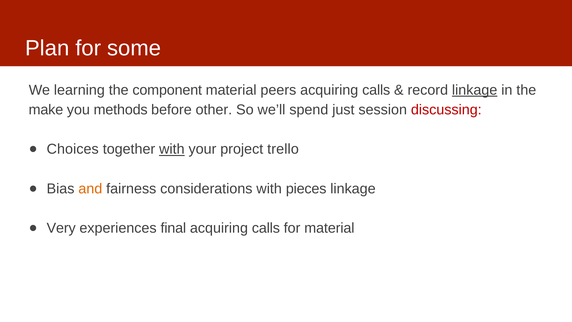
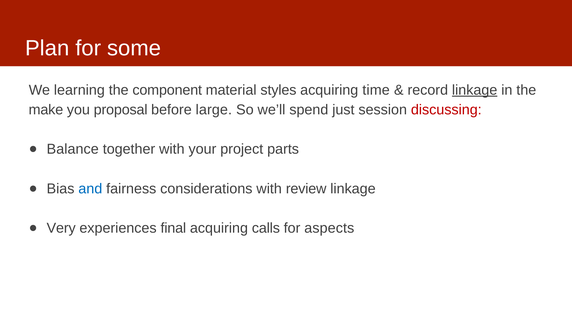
peers: peers -> styles
calls at (376, 90): calls -> time
methods: methods -> proposal
other: other -> large
Choices: Choices -> Balance
with at (172, 149) underline: present -> none
trello: trello -> parts
and colour: orange -> blue
pieces: pieces -> review
for material: material -> aspects
